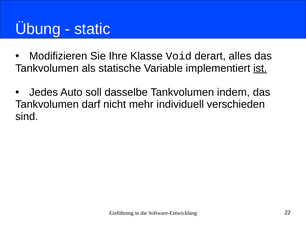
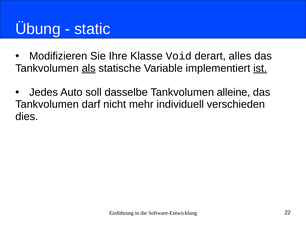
als underline: none -> present
indem: indem -> alleine
sind: sind -> dies
